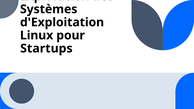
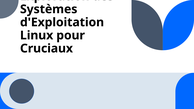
Startups: Startups -> Cruciaux
